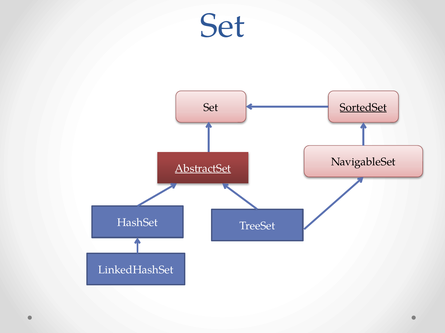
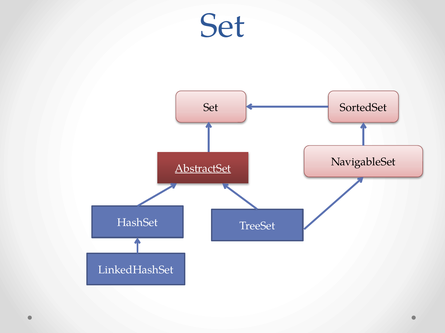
SortedSet underline: present -> none
